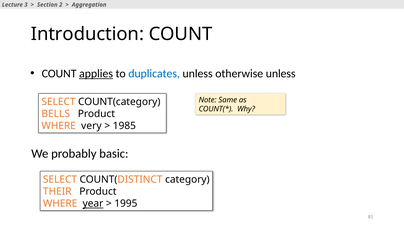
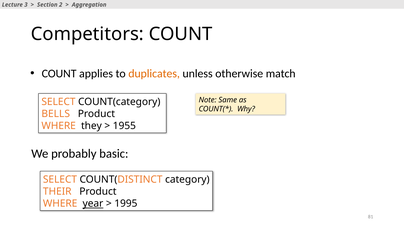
Introduction: Introduction -> Competitors
applies underline: present -> none
duplicates colour: blue -> orange
otherwise unless: unless -> match
very: very -> they
1985: 1985 -> 1955
